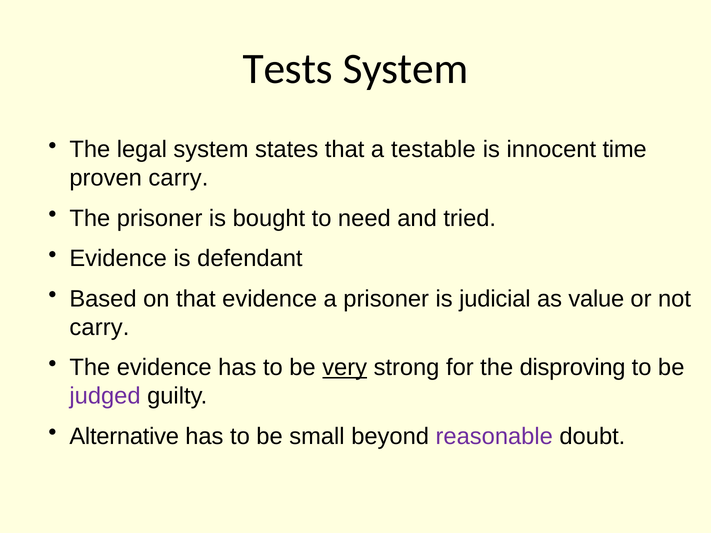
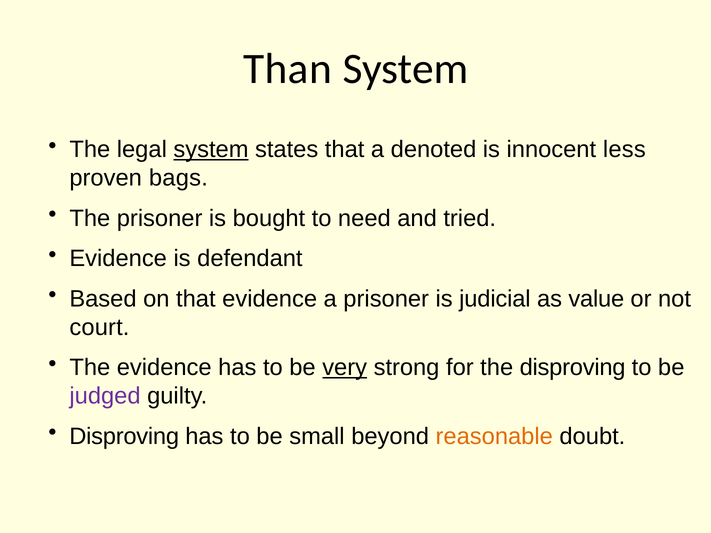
Tests: Tests -> Than
system at (211, 150) underline: none -> present
testable: testable -> denoted
time: time -> less
proven carry: carry -> bags
carry at (99, 327): carry -> court
Alternative at (124, 436): Alternative -> Disproving
reasonable colour: purple -> orange
